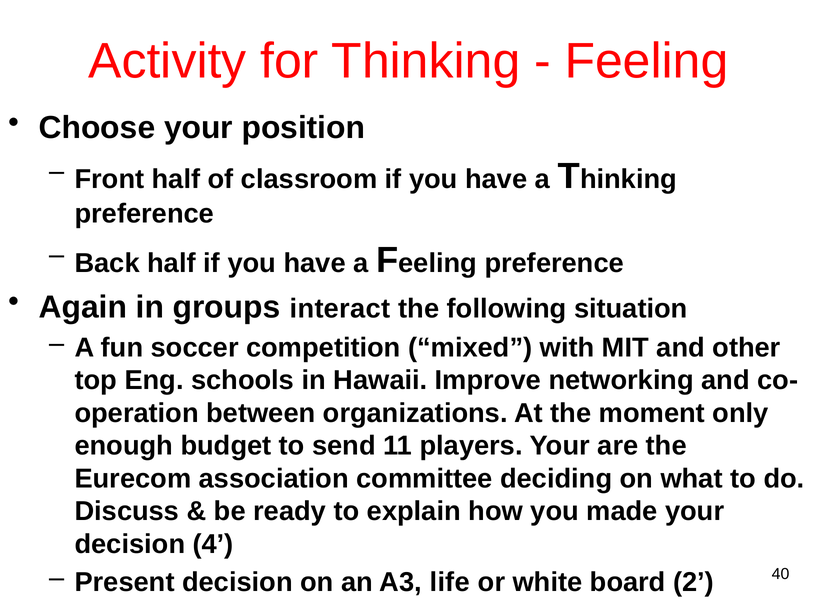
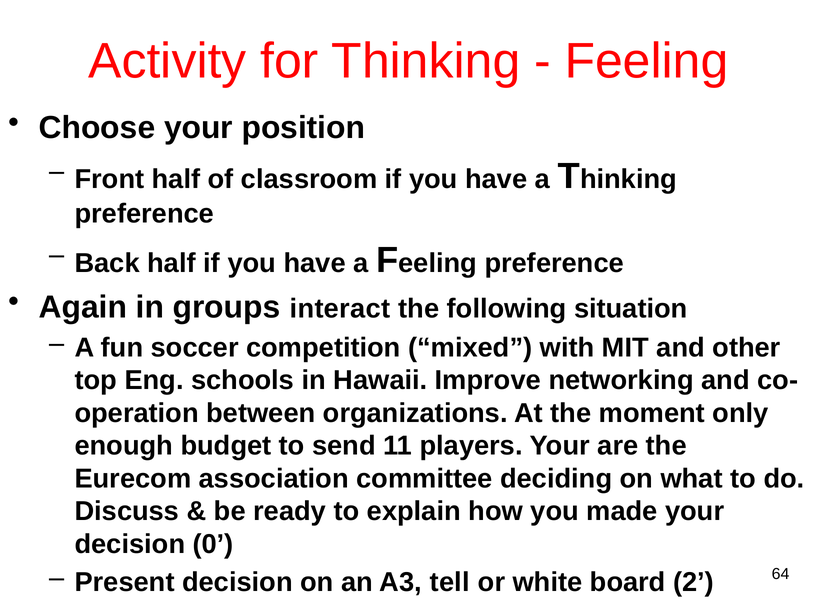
4: 4 -> 0
life: life -> tell
40: 40 -> 64
